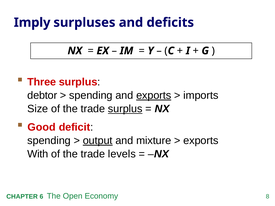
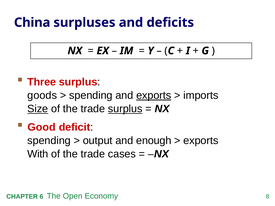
Imply: Imply -> China
debtor: debtor -> goods
Size underline: none -> present
output underline: present -> none
mixture: mixture -> enough
levels: levels -> cases
